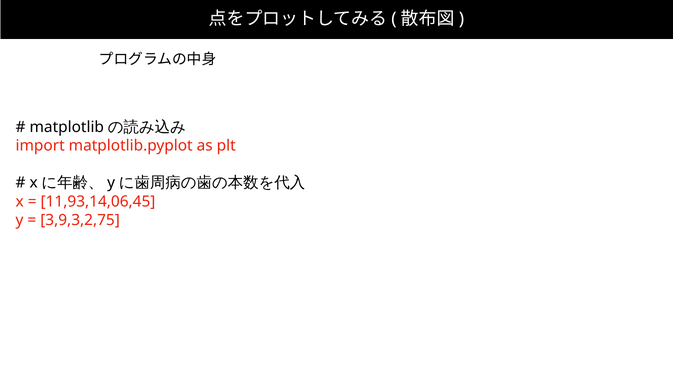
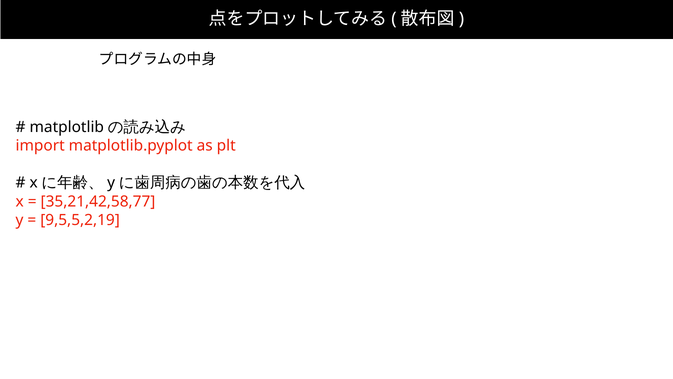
11,93,14,06,45: 11,93,14,06,45 -> 35,21,42,58,77
3,9,3,2,75: 3,9,3,2,75 -> 9,5,5,2,19
